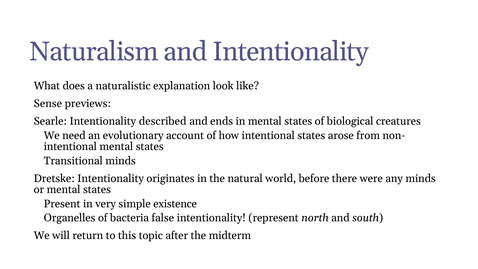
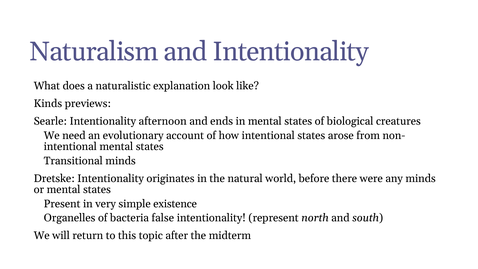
Sense: Sense -> Kinds
described: described -> afternoon
